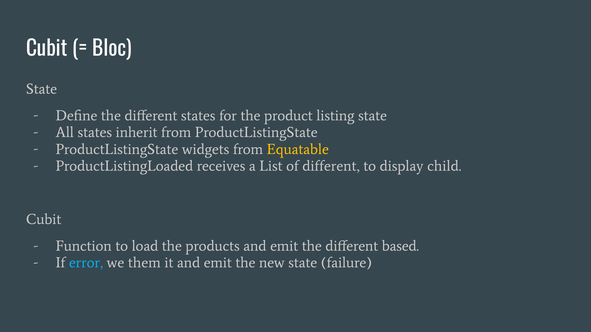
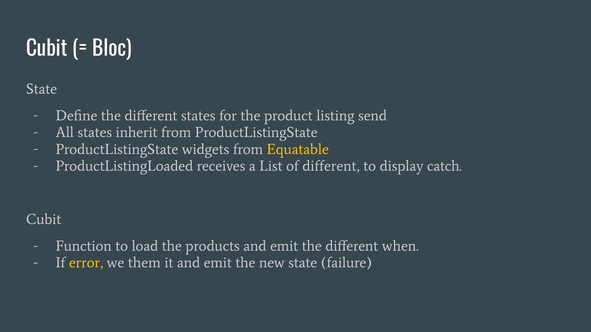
listing state: state -> send
child: child -> catch
based: based -> when
error colour: light blue -> yellow
